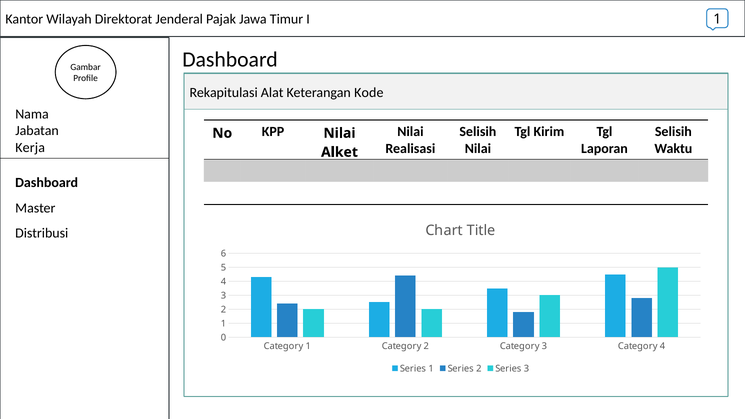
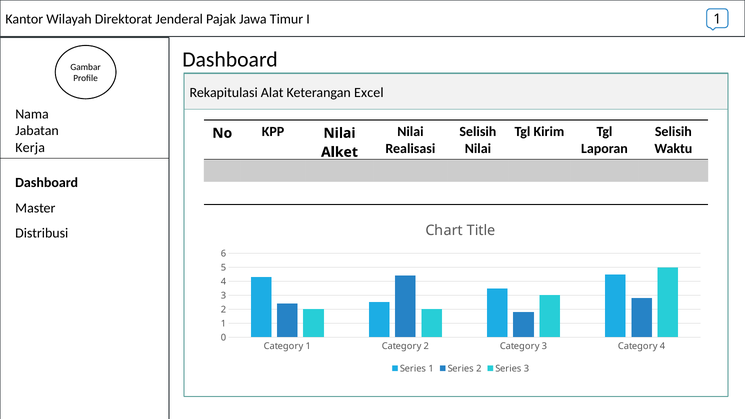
Kode: Kode -> Excel
